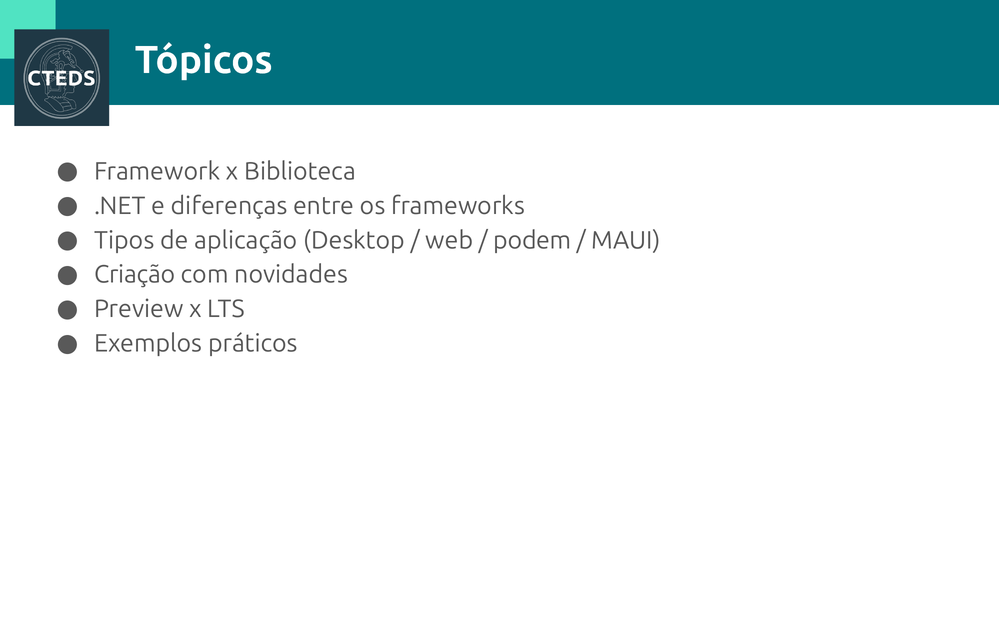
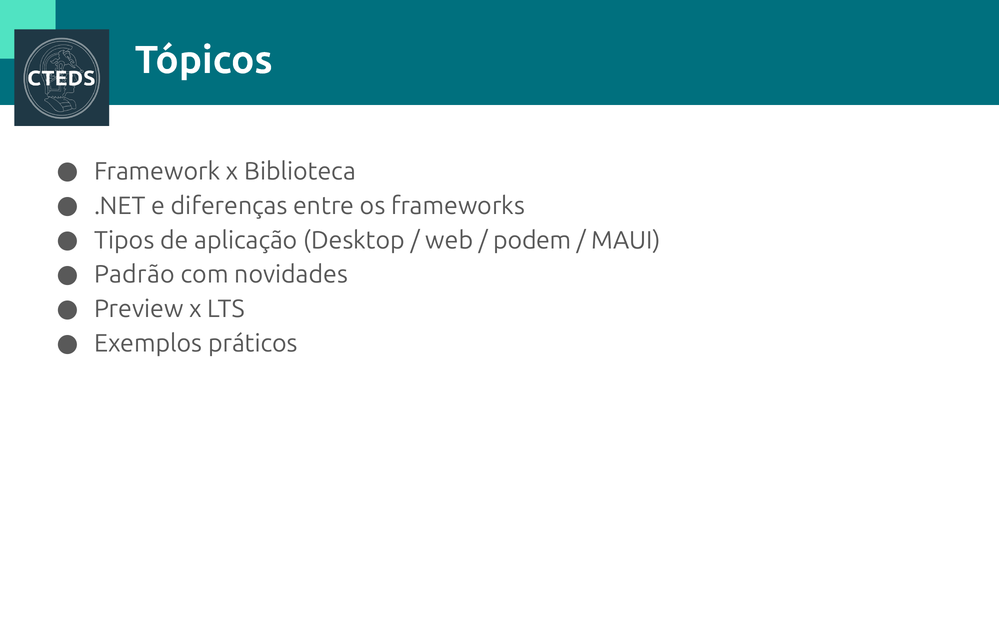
Criação: Criação -> Padrão
